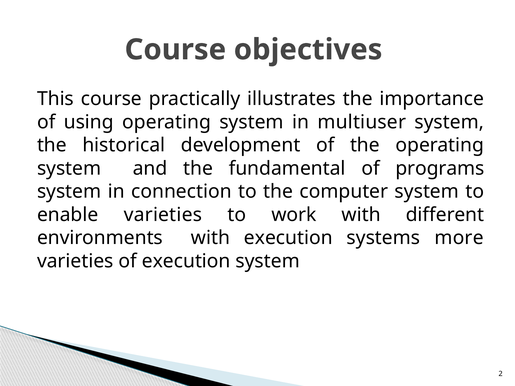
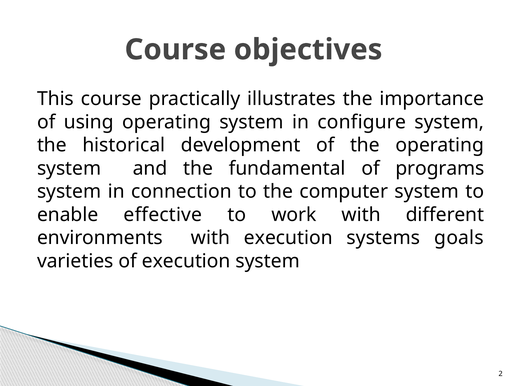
multiuser: multiuser -> configure
enable varieties: varieties -> effective
more: more -> goals
